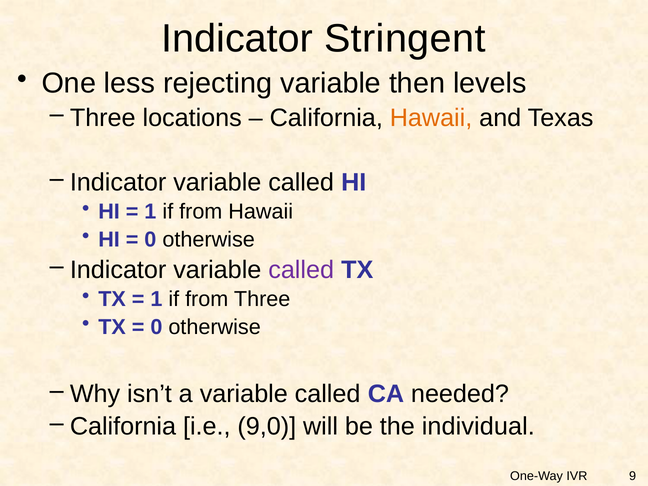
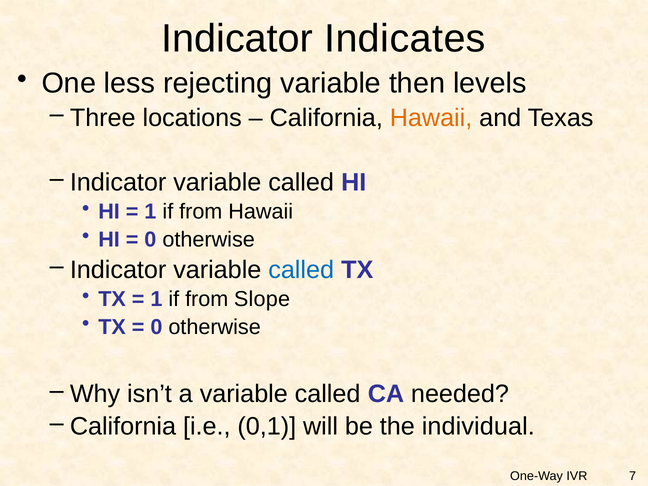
Stringent: Stringent -> Indicates
called at (301, 270) colour: purple -> blue
from Three: Three -> Slope
9,0: 9,0 -> 0,1
9: 9 -> 7
